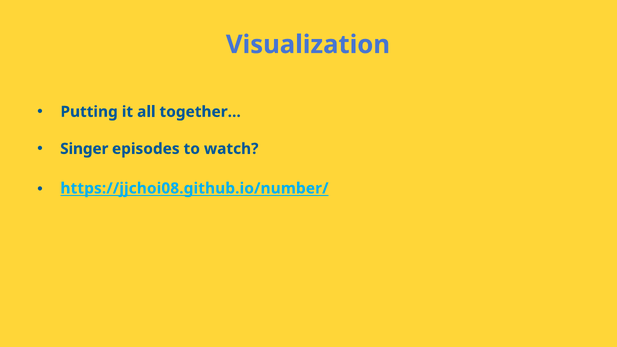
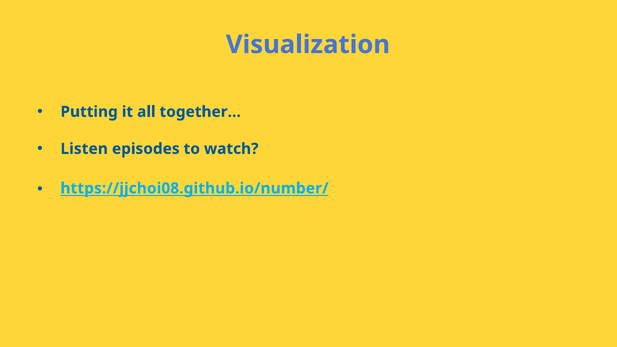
Singer: Singer -> Listen
